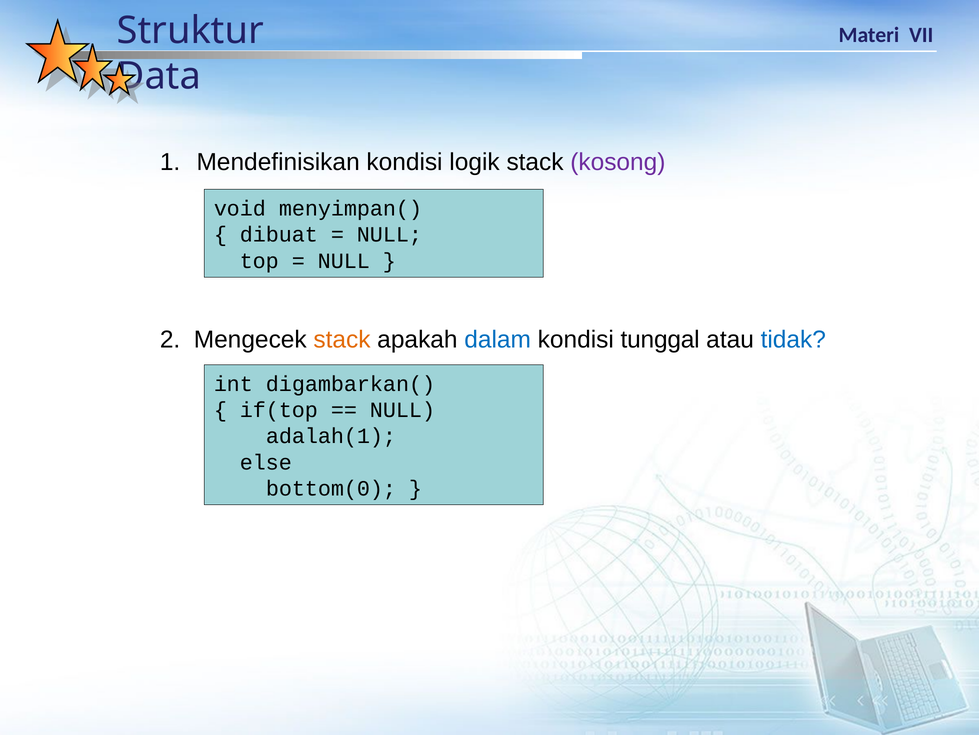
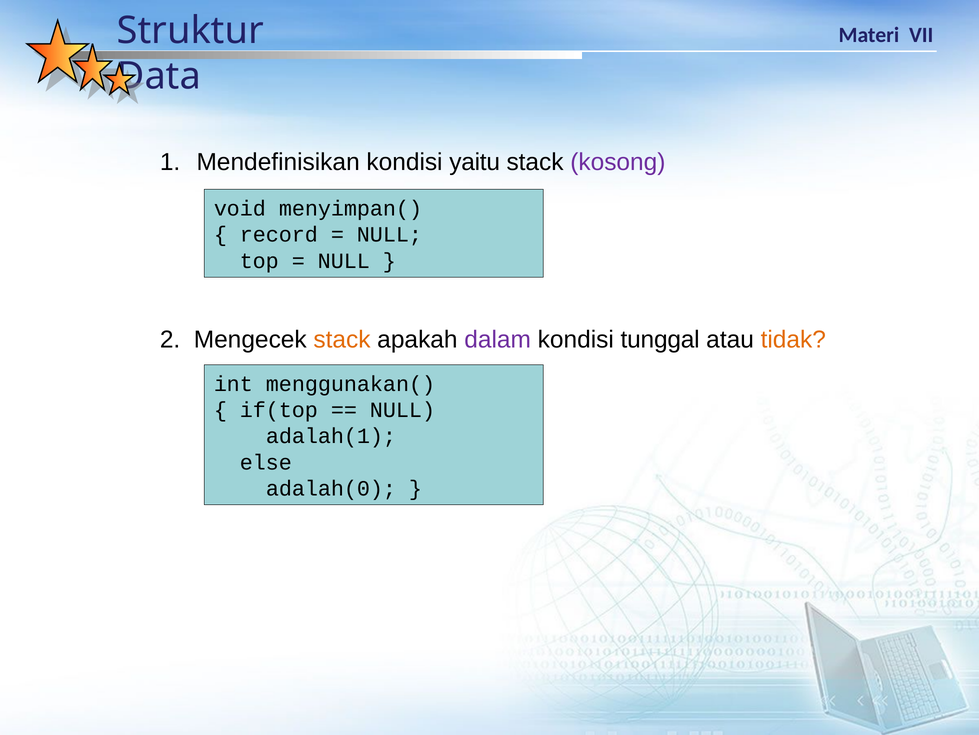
logik: logik -> yaitu
dibuat: dibuat -> record
dalam colour: blue -> purple
tidak colour: blue -> orange
digambarkan(: digambarkan( -> menggunakan(
bottom(0: bottom(0 -> adalah(0
